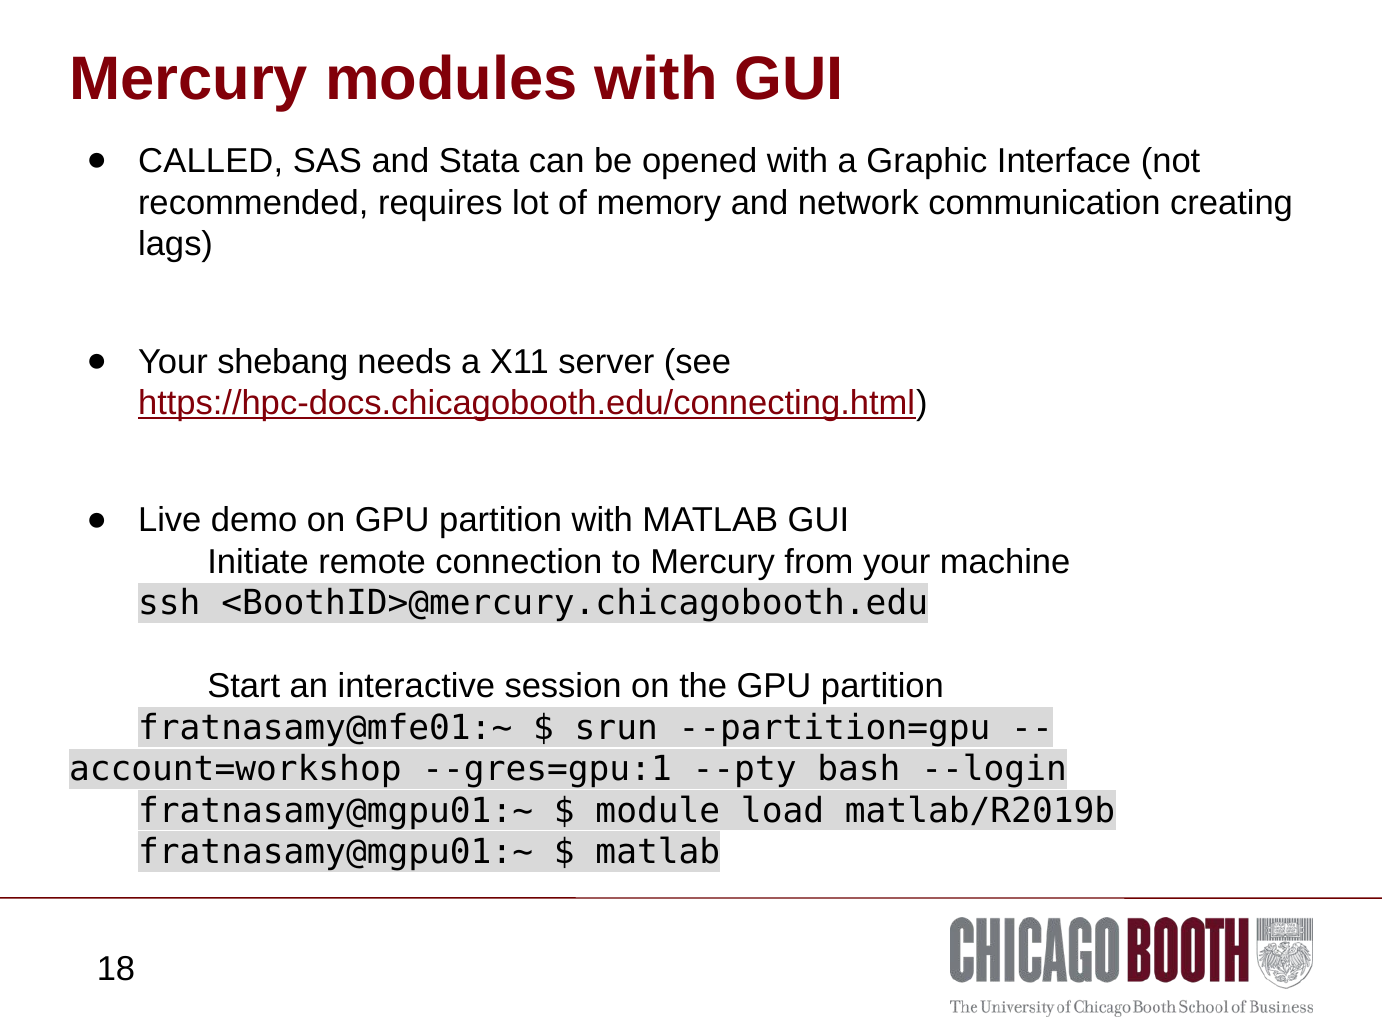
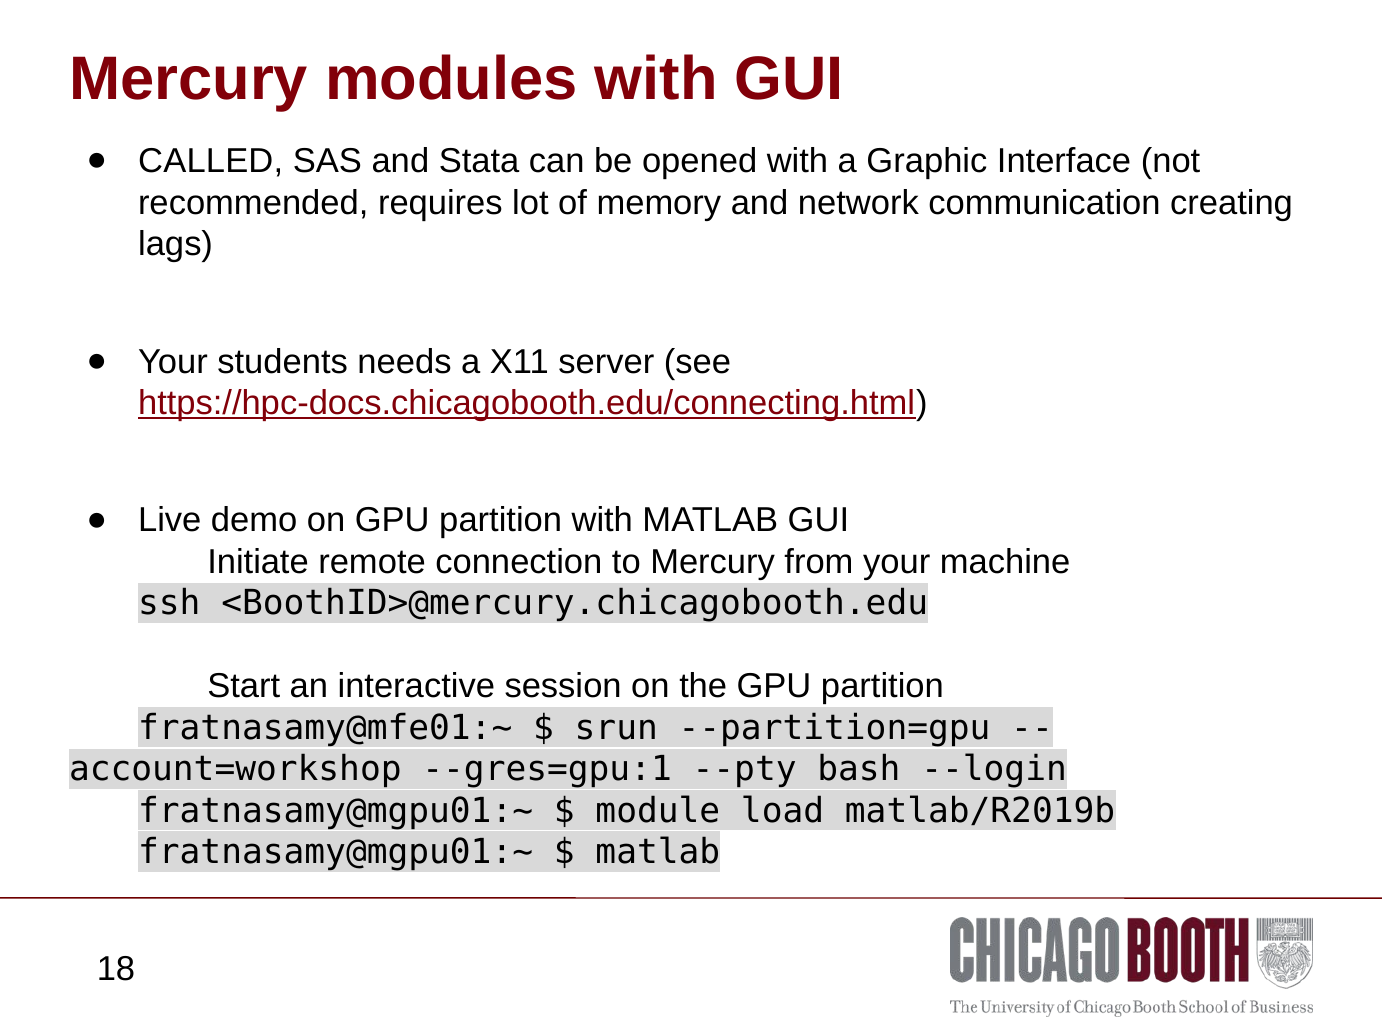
shebang: shebang -> students
